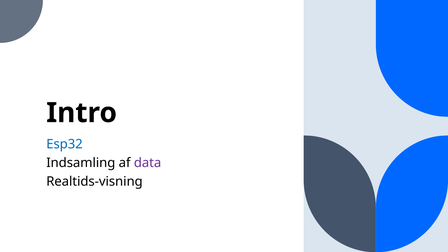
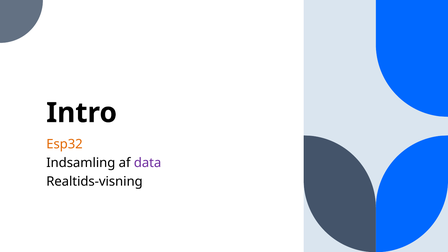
Esp32 colour: blue -> orange
